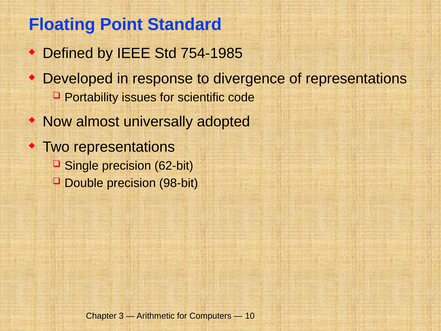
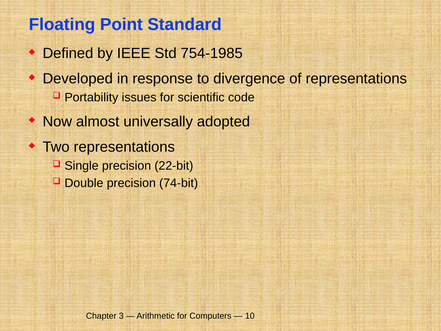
62-bit: 62-bit -> 22-bit
98-bit: 98-bit -> 74-bit
